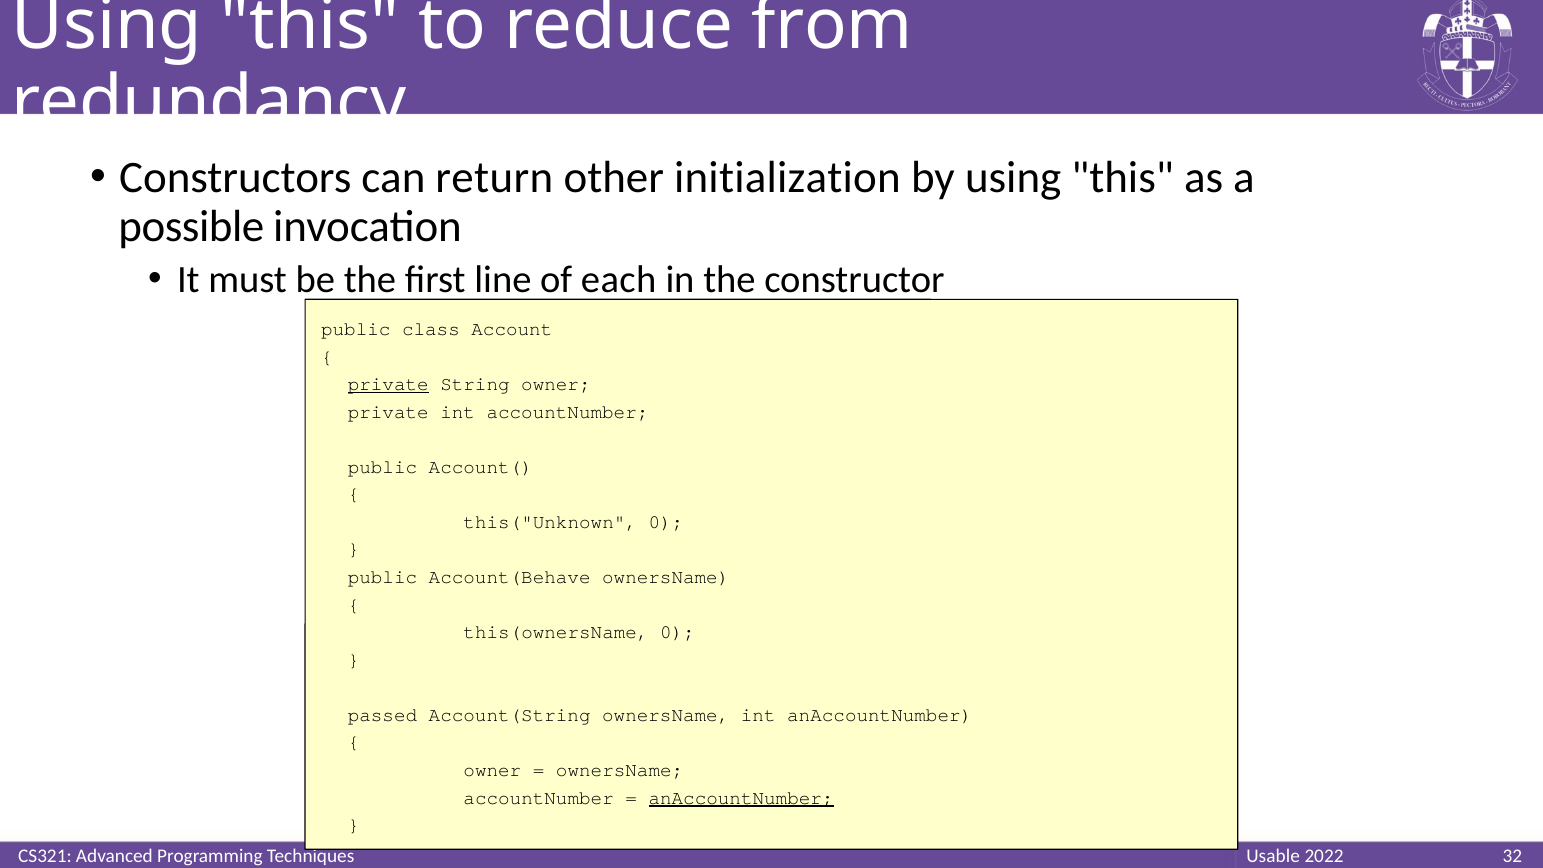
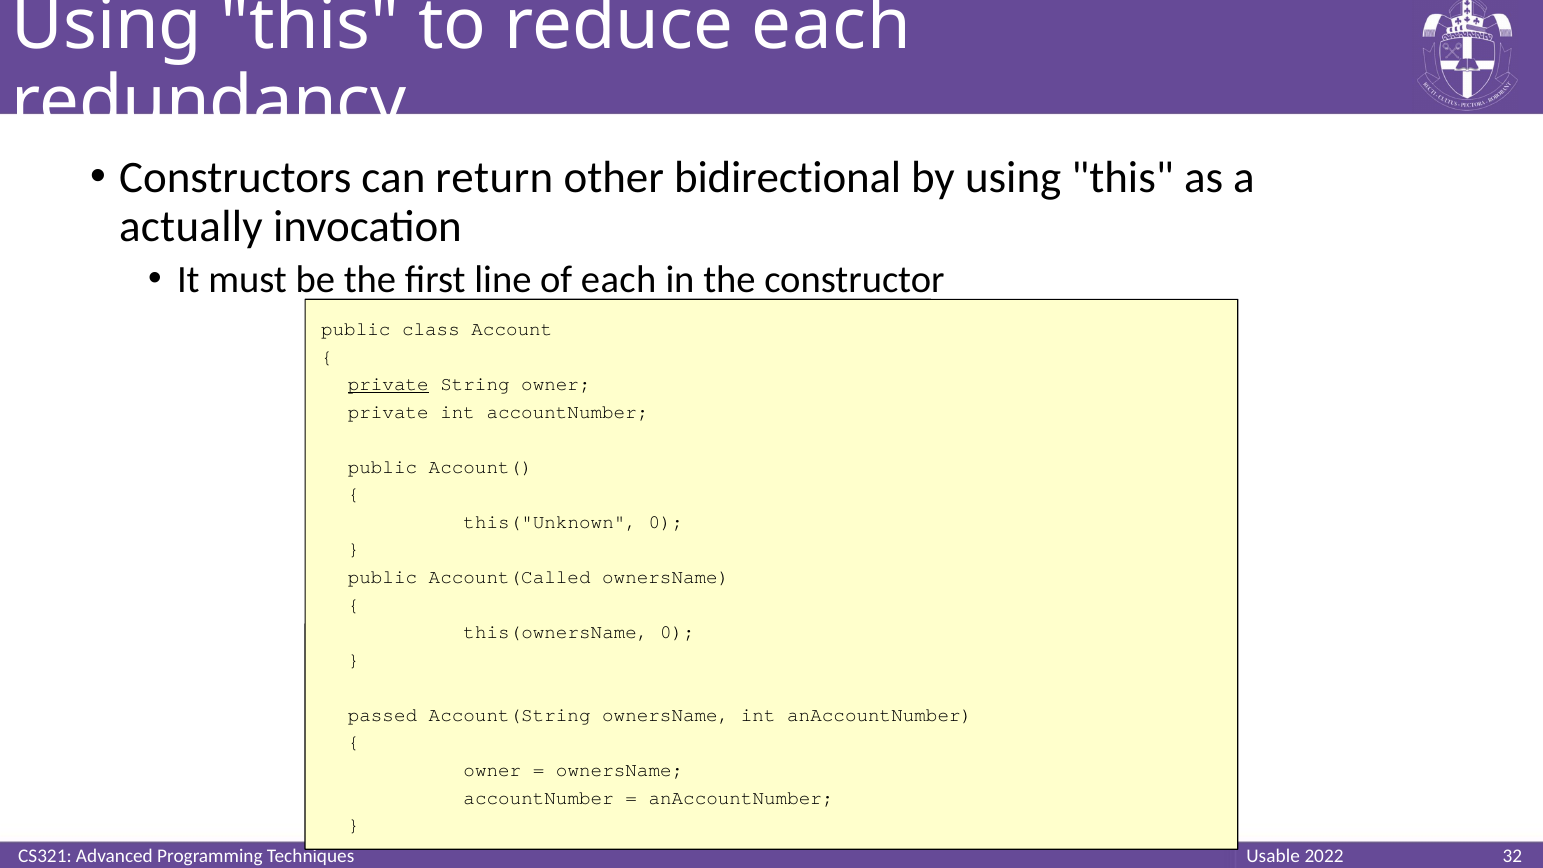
reduce from: from -> each
initialization: initialization -> bidirectional
possible: possible -> actually
Account(Behave: Account(Behave -> Account(Called
anAccountNumber at (741, 798) underline: present -> none
